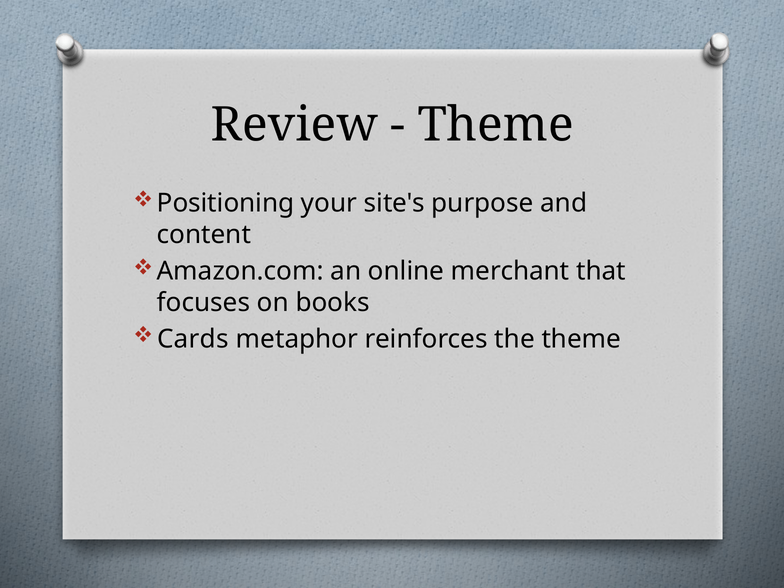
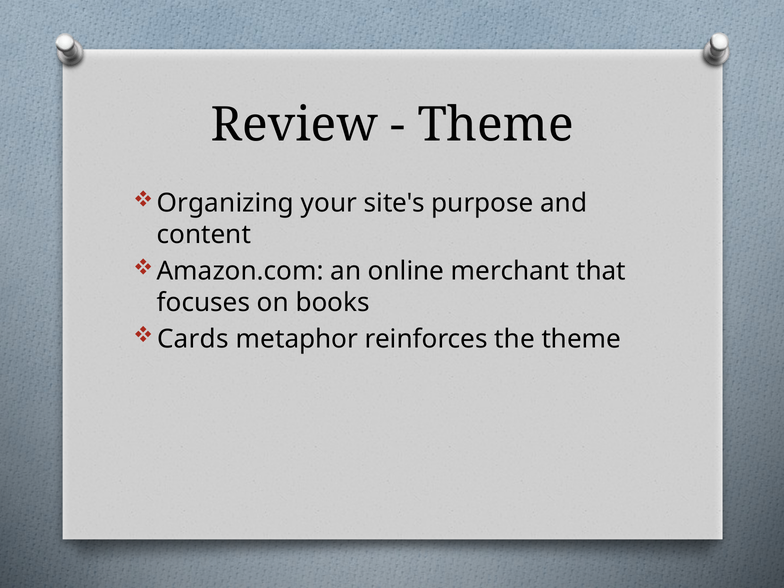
Positioning: Positioning -> Organizing
